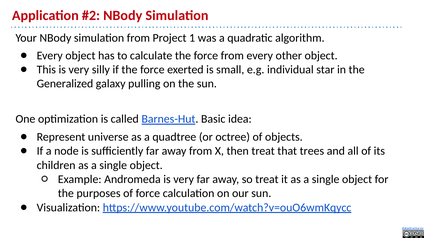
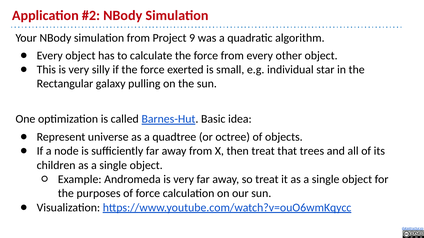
1: 1 -> 9
Generalized: Generalized -> Rectangular
